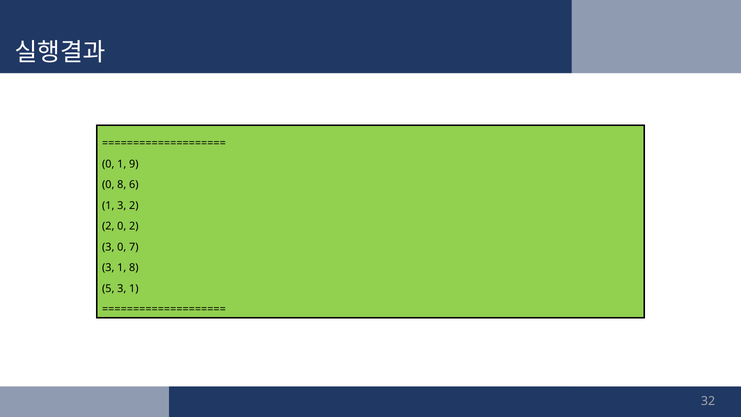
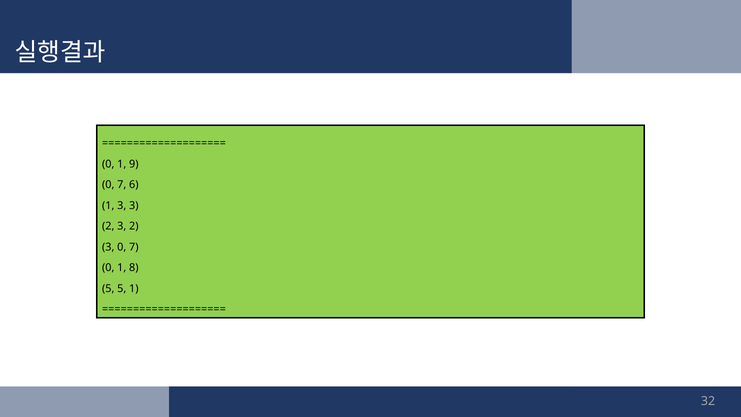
8 at (122, 185): 8 -> 7
3 2: 2 -> 3
0 at (122, 226): 0 -> 3
3 at (108, 268): 3 -> 0
5 3: 3 -> 5
